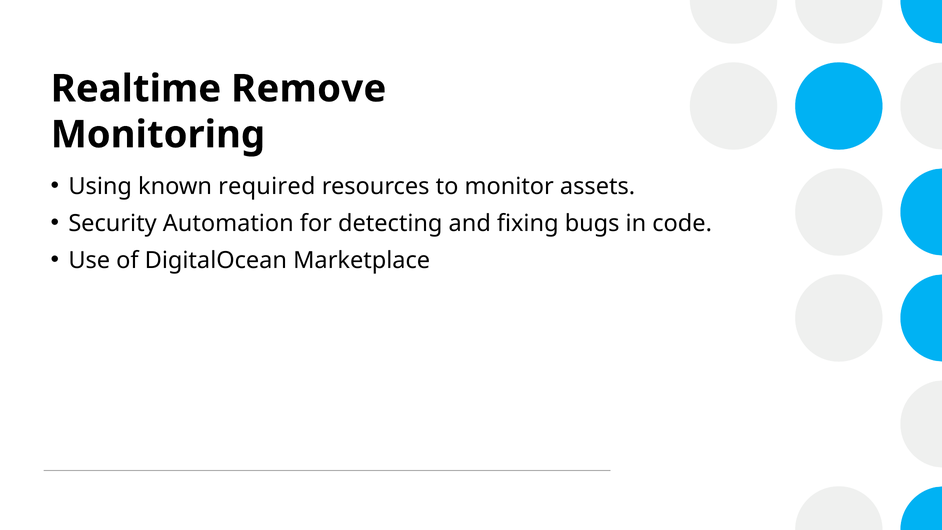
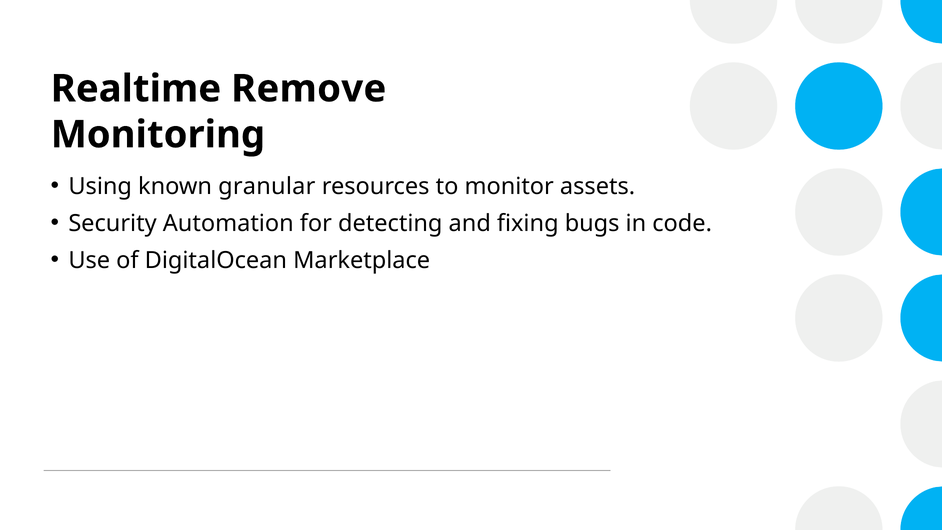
required: required -> granular
